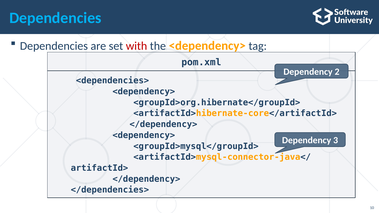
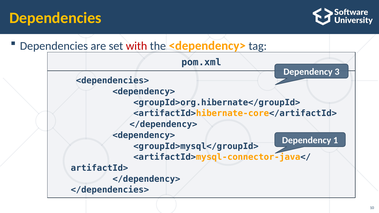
Dependencies at (55, 18) colour: light blue -> yellow
2: 2 -> 3
3: 3 -> 1
